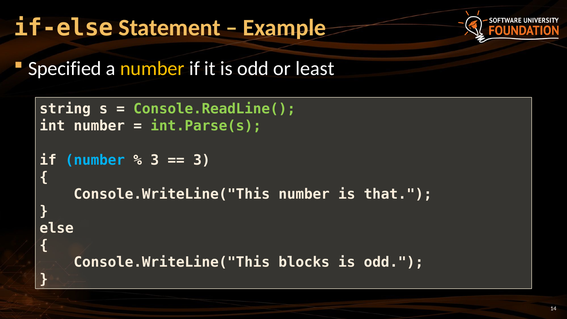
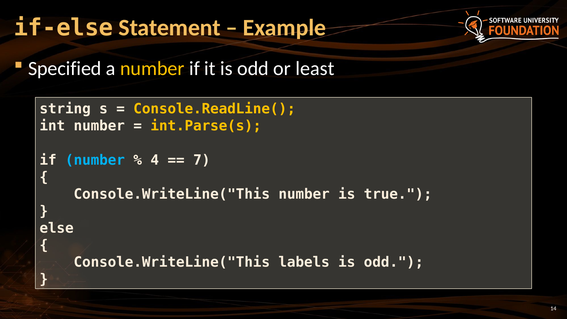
Console.ReadLine( colour: light green -> yellow
int.Parse(s colour: light green -> yellow
3 at (155, 160): 3 -> 4
3 at (202, 160): 3 -> 7
that: that -> true
blocks: blocks -> labels
